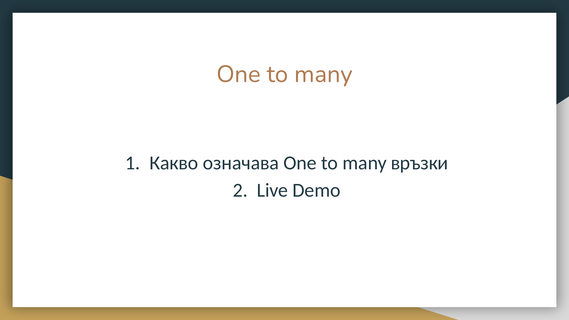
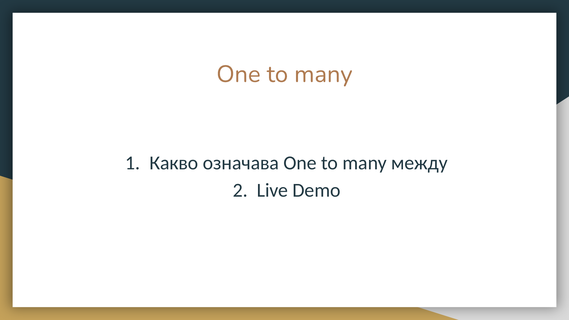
връзки: връзки -> между
